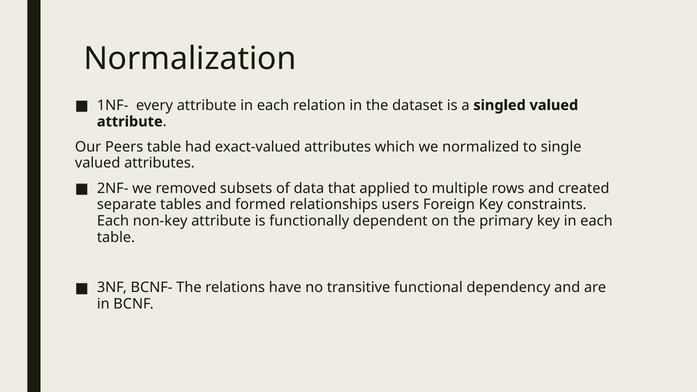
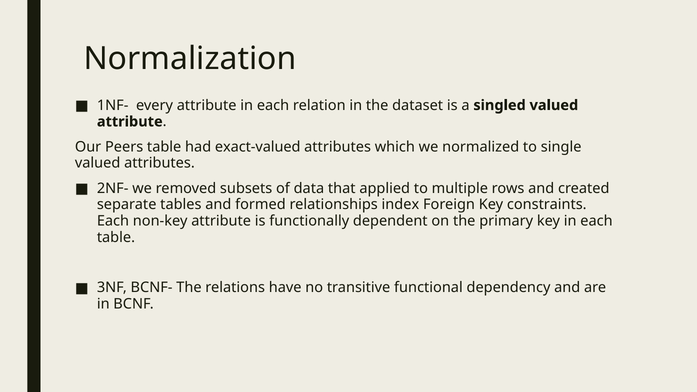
users: users -> index
